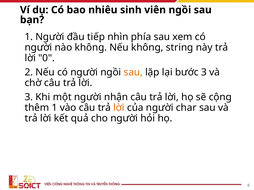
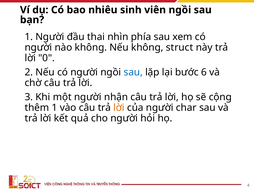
tiếp: tiếp -> thai
string: string -> struct
sau at (133, 72) colour: orange -> blue
bước 3: 3 -> 6
